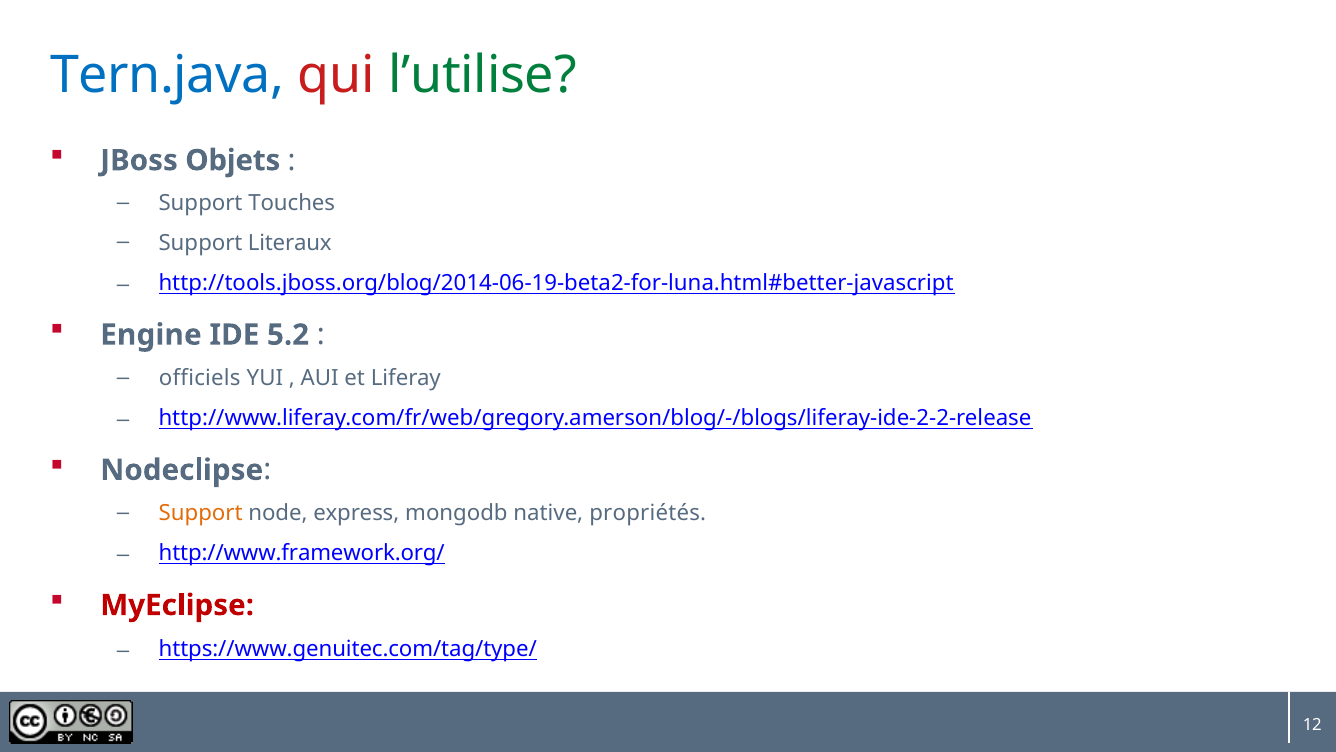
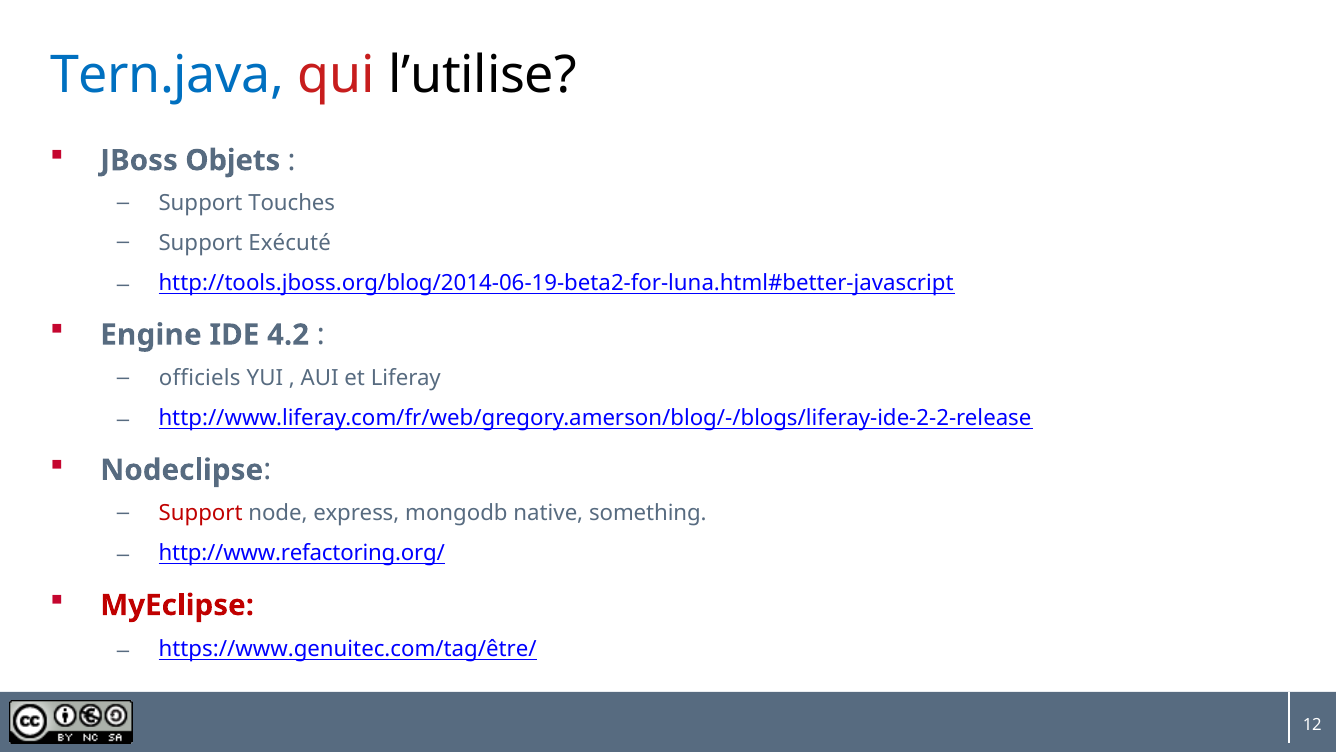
l’utilise colour: green -> black
Literaux: Literaux -> Exécuté
5.2: 5.2 -> 4.2
Support at (201, 513) colour: orange -> red
propriétés: propriétés -> something
http://www.framework.org/: http://www.framework.org/ -> http://www.refactoring.org/
https://www.genuitec.com/tag/type/: https://www.genuitec.com/tag/type/ -> https://www.genuitec.com/tag/être/
